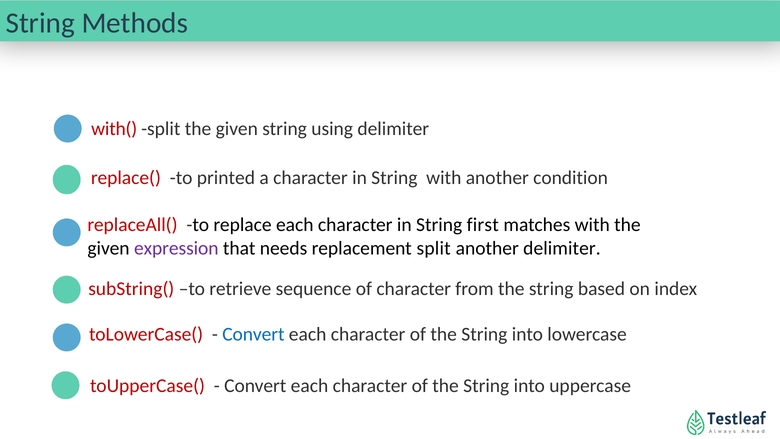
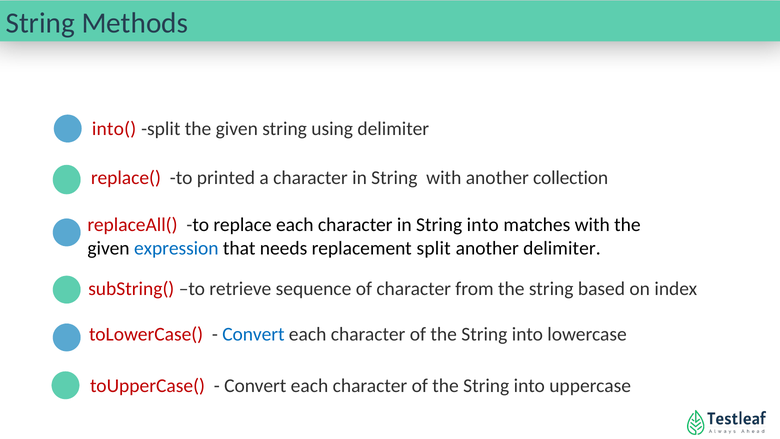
with(: with( -> into(
condition: condition -> collection
in String first: first -> into
expression colour: purple -> blue
